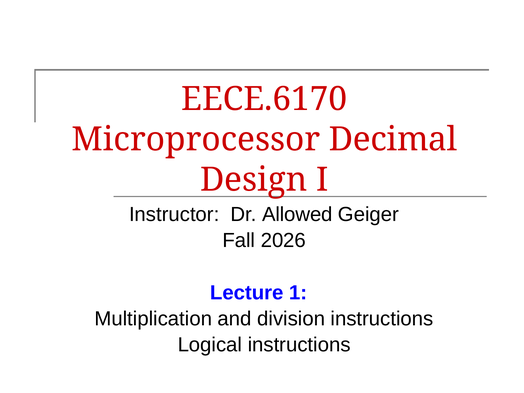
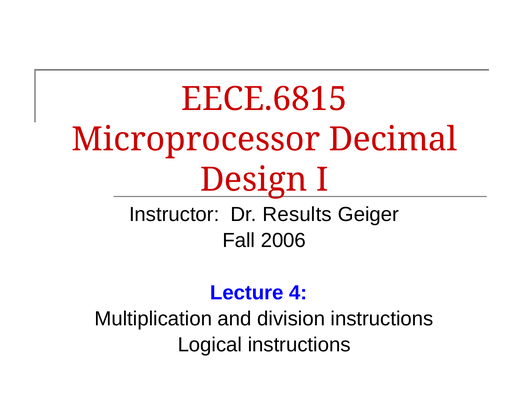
EECE.6170: EECE.6170 -> EECE.6815
Allowed: Allowed -> Results
2026: 2026 -> 2006
1: 1 -> 4
